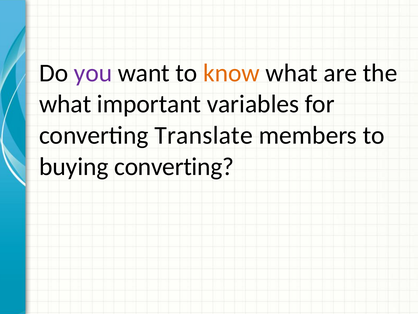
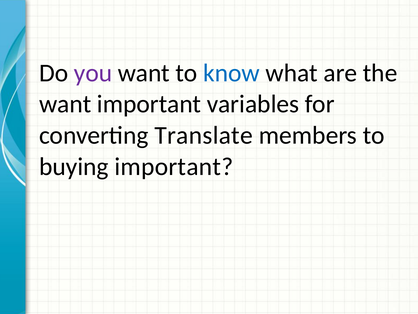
know colour: orange -> blue
what at (65, 104): what -> want
buying converting: converting -> important
